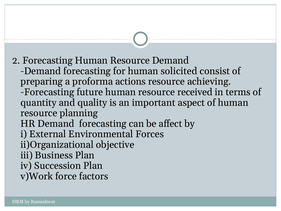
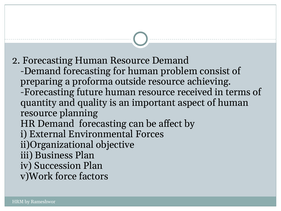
solicited: solicited -> problem
actions: actions -> outside
